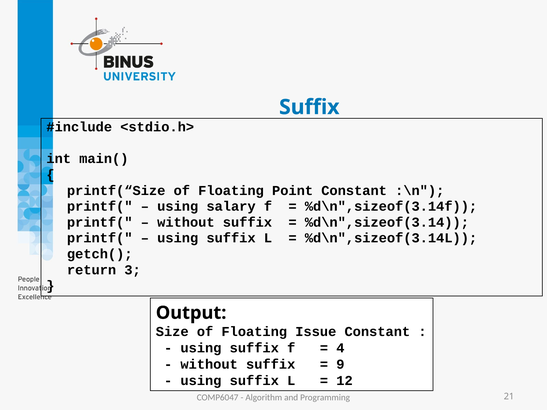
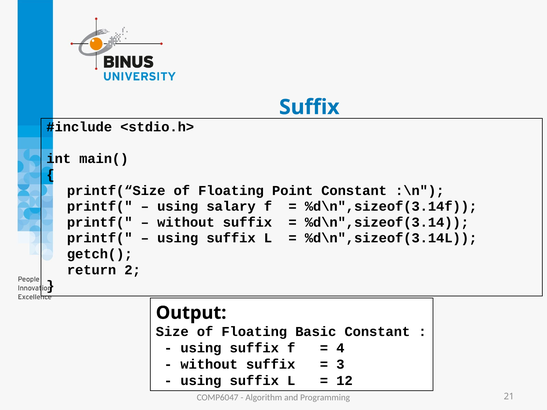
3: 3 -> 2
Issue: Issue -> Basic
9: 9 -> 3
